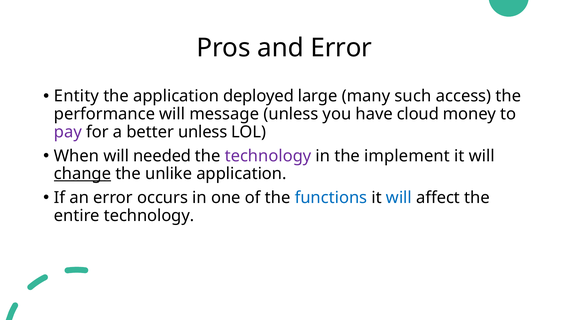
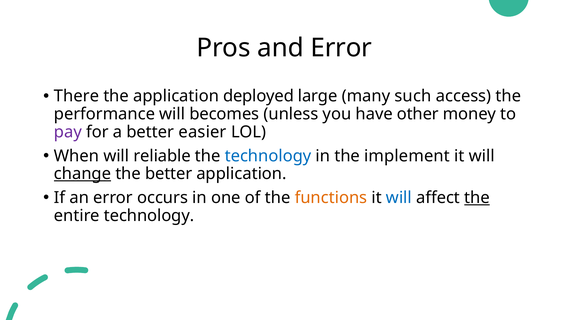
Entity: Entity -> There
message: message -> becomes
cloud: cloud -> other
better unless: unless -> easier
needed: needed -> reliable
technology at (268, 156) colour: purple -> blue
the unlike: unlike -> better
functions colour: blue -> orange
the at (477, 197) underline: none -> present
